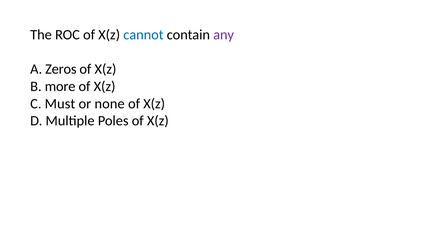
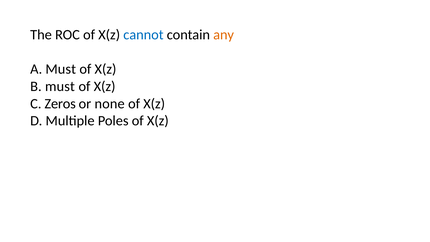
any colour: purple -> orange
A Zeros: Zeros -> Must
B more: more -> must
Must: Must -> Zeros
